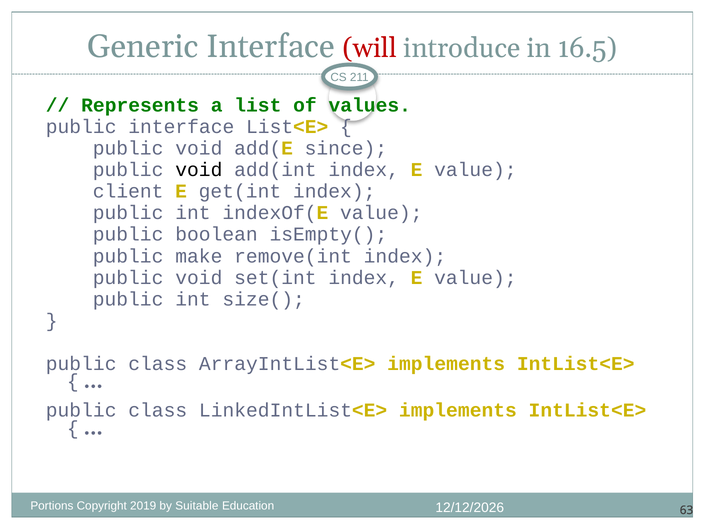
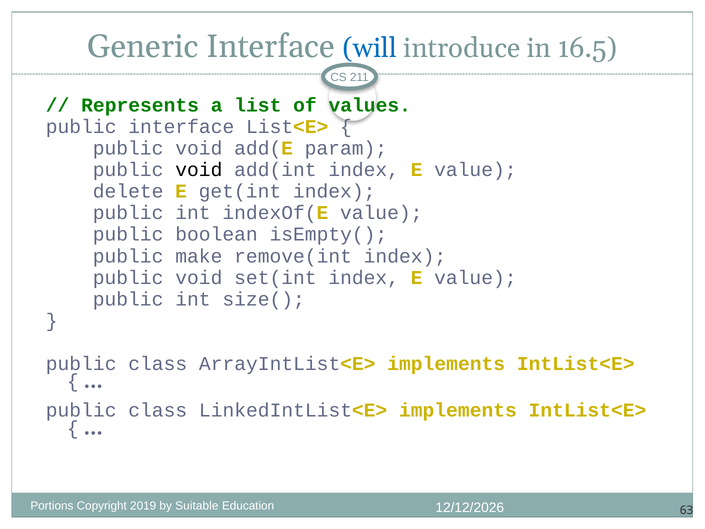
will colour: red -> blue
since: since -> param
client: client -> delete
